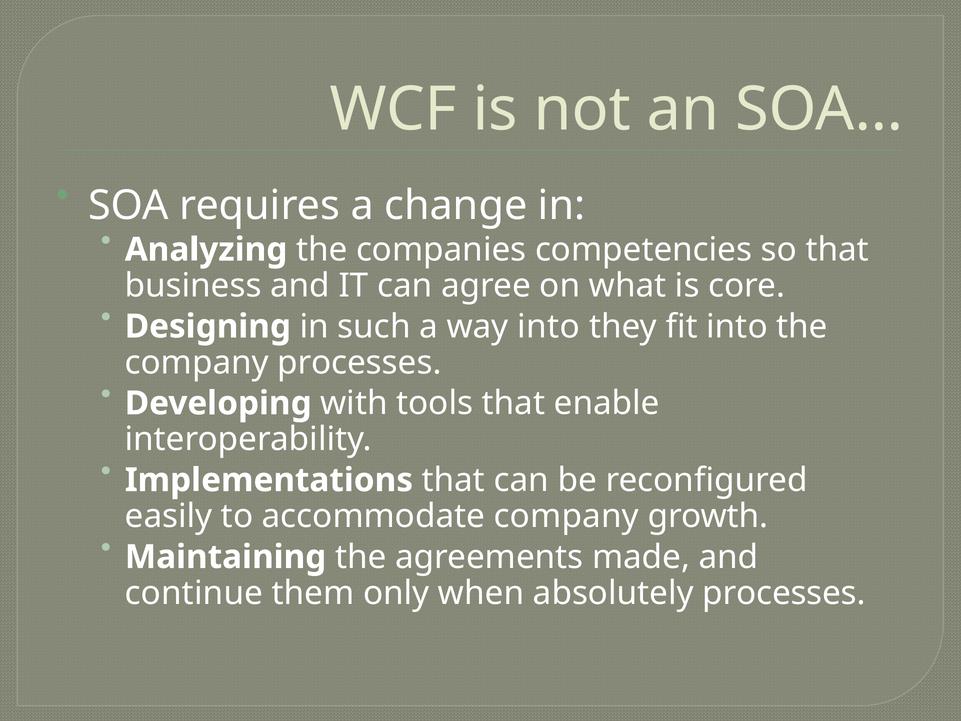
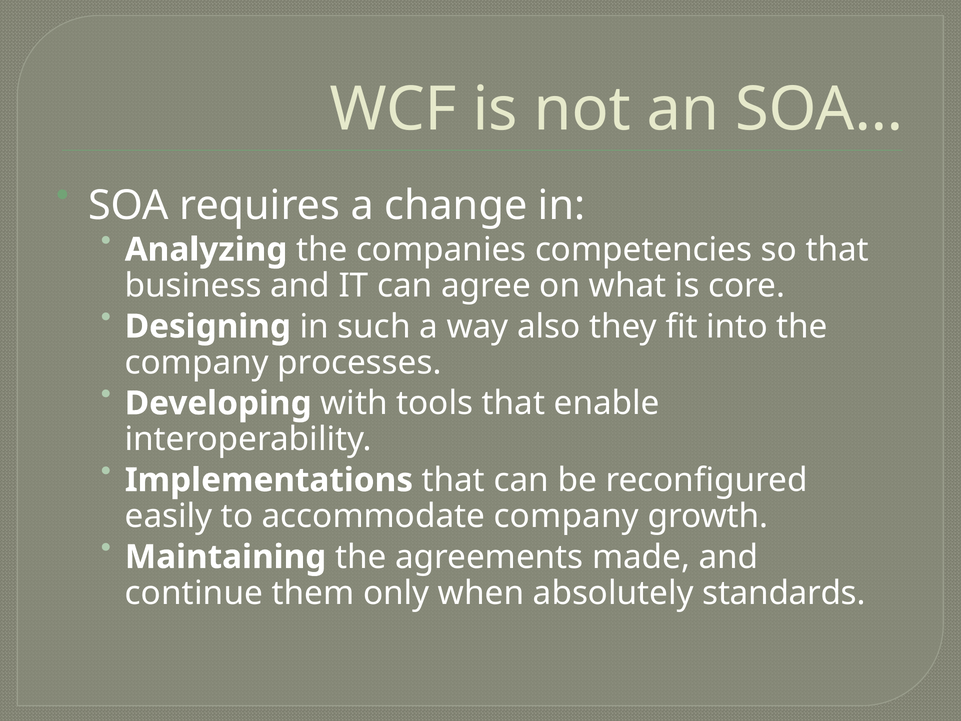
way into: into -> also
absolutely processes: processes -> standards
